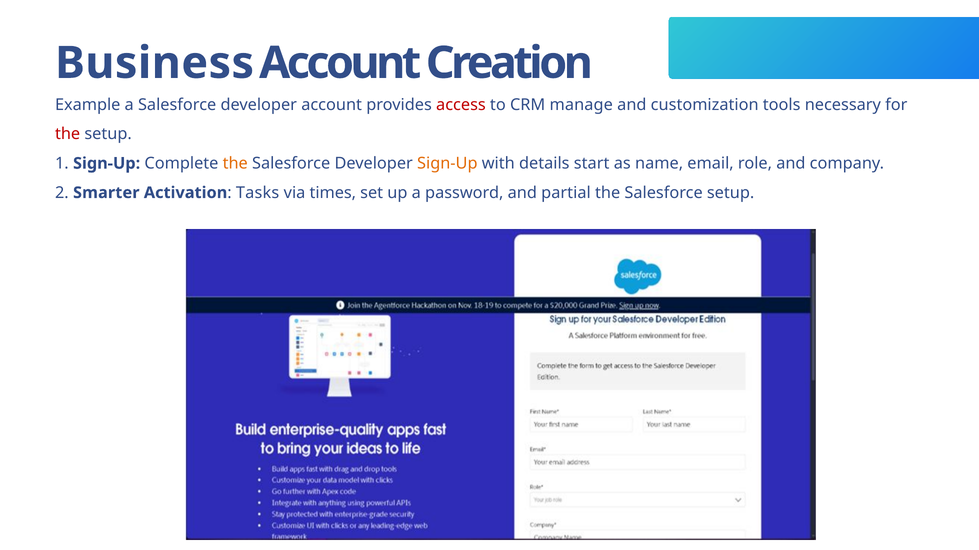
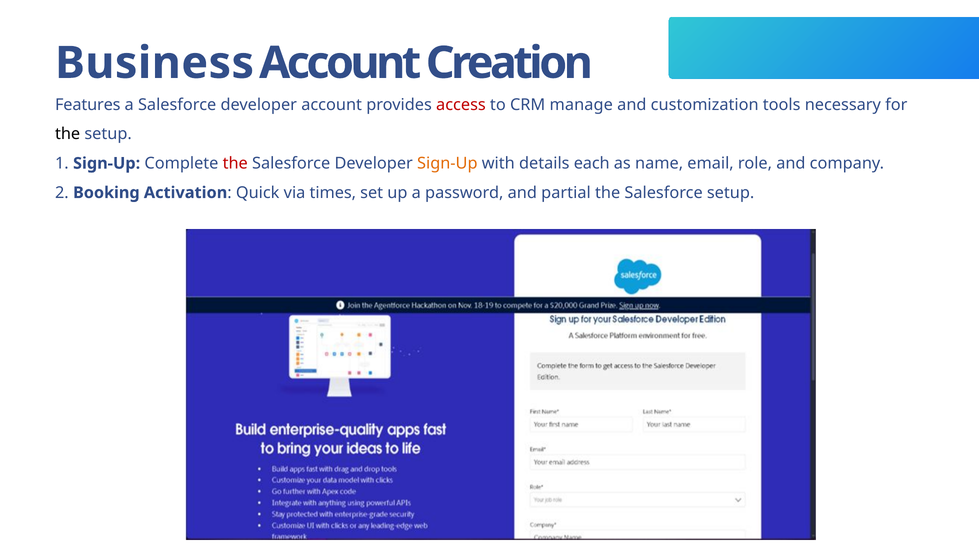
Example: Example -> Features
the at (68, 134) colour: red -> black
the at (235, 164) colour: orange -> red
start: start -> each
Smarter: Smarter -> Booking
Tasks: Tasks -> Quick
